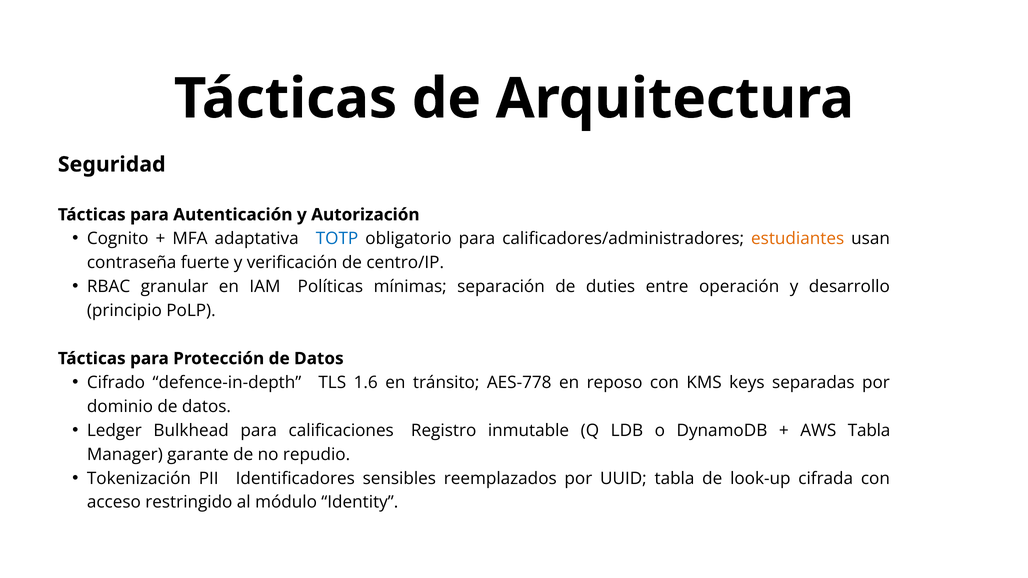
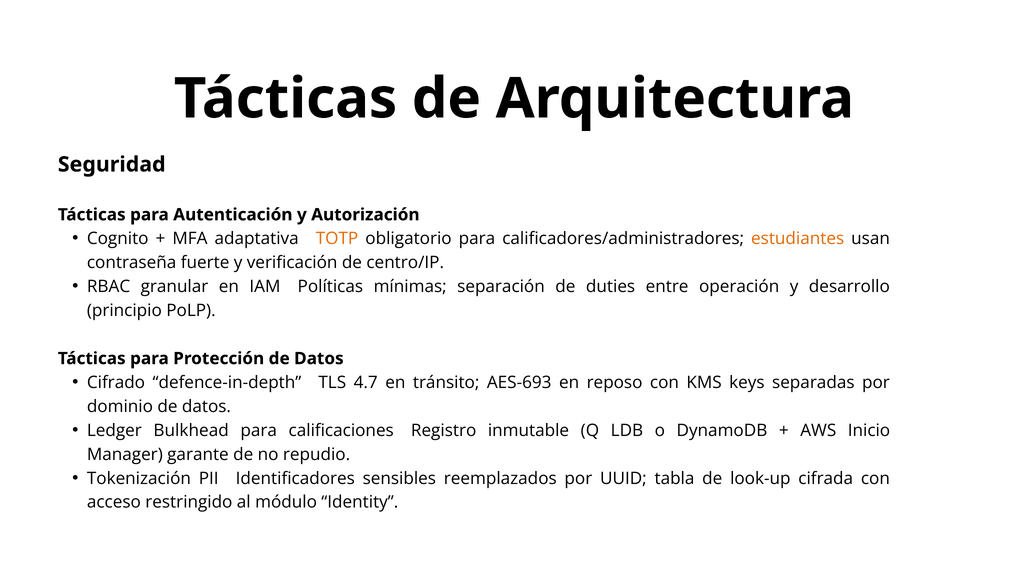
TOTP colour: blue -> orange
1.6: 1.6 -> 4.7
AES-778: AES-778 -> AES-693
AWS Tabla: Tabla -> Inicio
